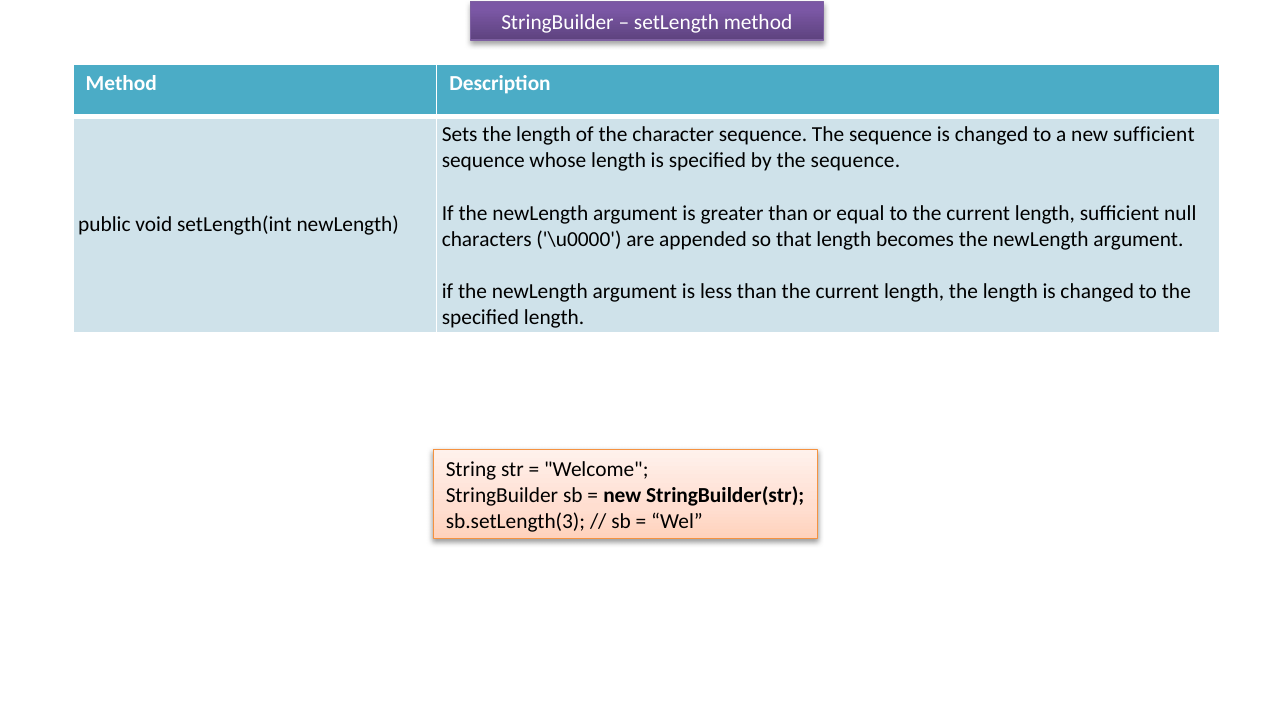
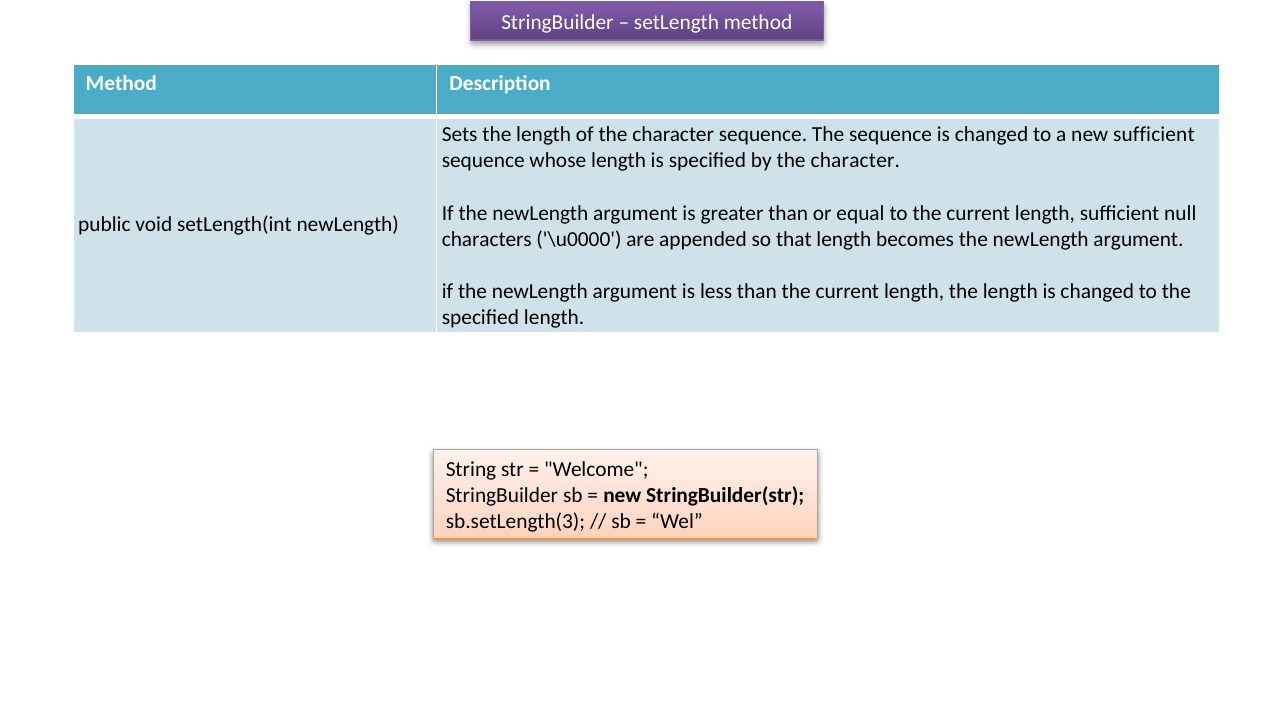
by the sequence: sequence -> character
